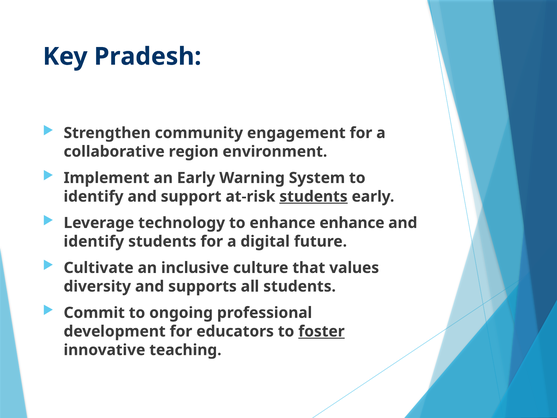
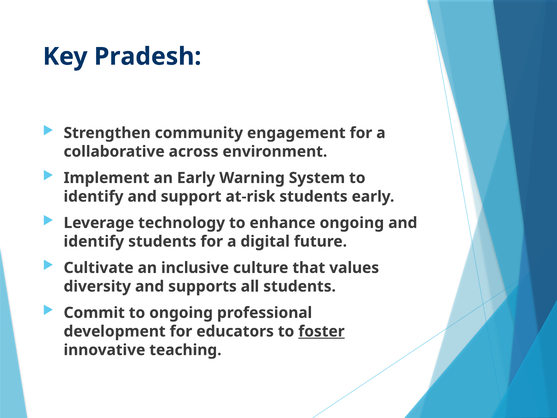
region: region -> across
students at (313, 196) underline: present -> none
enhance enhance: enhance -> ongoing
